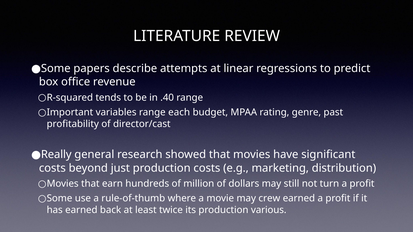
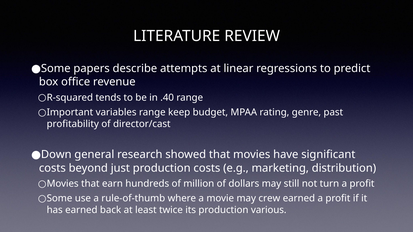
each: each -> keep
Really: Really -> Down
